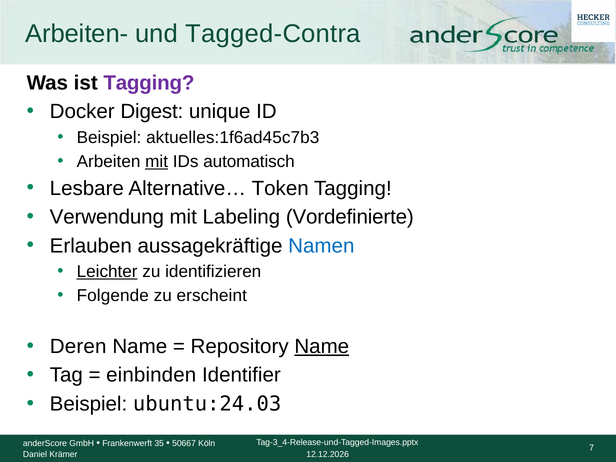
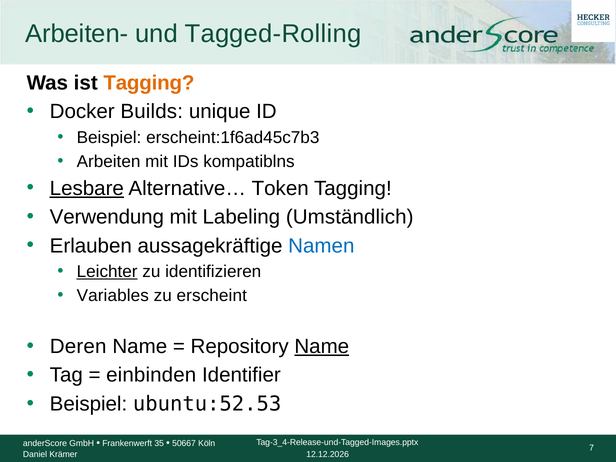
Tagged-Contra: Tagged-Contra -> Tagged-Rolling
Tagging at (149, 83) colour: purple -> orange
Digest: Digest -> Builds
aktuelles:1f6ad45c7b3: aktuelles:1f6ad45c7b3 -> erscheint:1f6ad45c7b3
mit at (157, 161) underline: present -> none
automatisch: automatisch -> kompatiblns
Lesbare underline: none -> present
Vordefinierte: Vordefinierte -> Umständlich
Folgende: Folgende -> Variables
ubuntu:24.03: ubuntu:24.03 -> ubuntu:52.53
